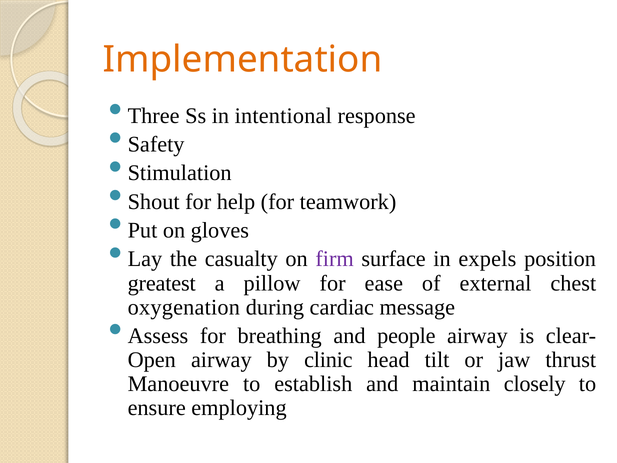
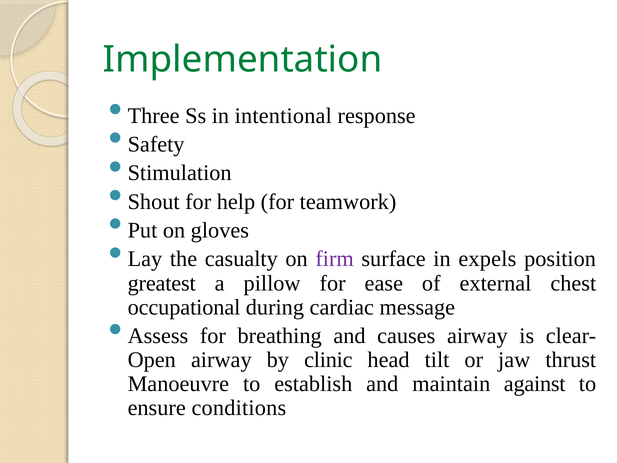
Implementation colour: orange -> green
oxygenation: oxygenation -> occupational
people: people -> causes
closely: closely -> against
employing: employing -> conditions
